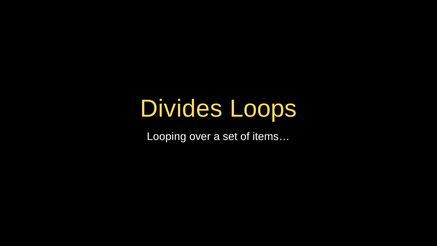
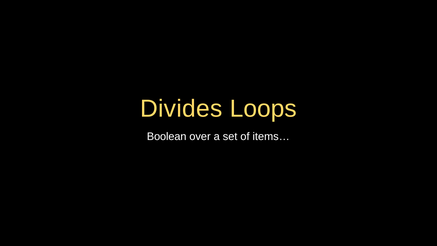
Looping: Looping -> Boolean
